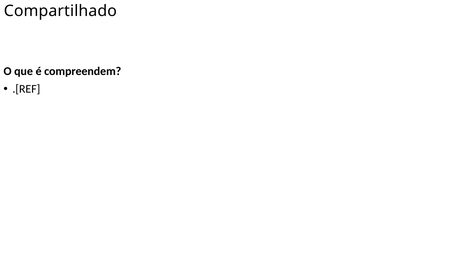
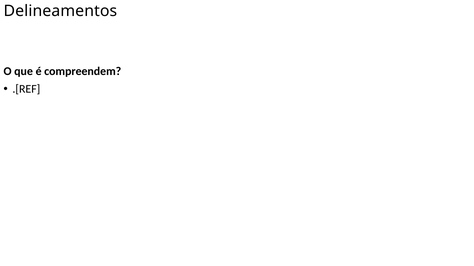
Compartilhado: Compartilhado -> Delineamentos
